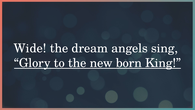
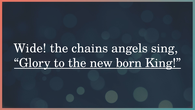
dream: dream -> chains
